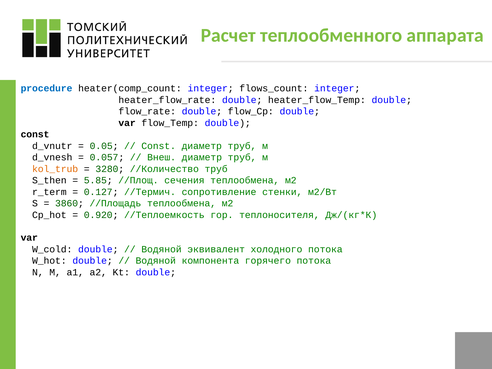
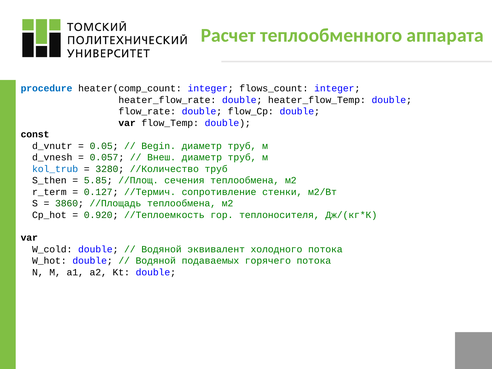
Const at (159, 146): Const -> Begin
kol_trub colour: orange -> blue
компонента: компонента -> подаваемых
